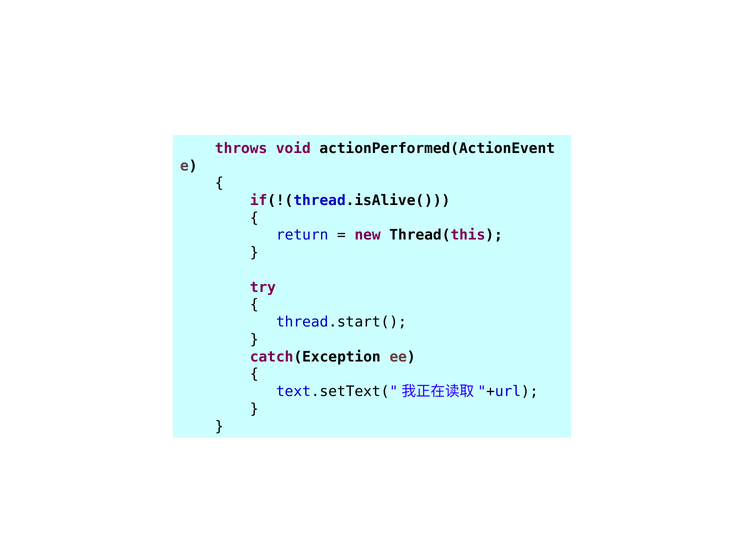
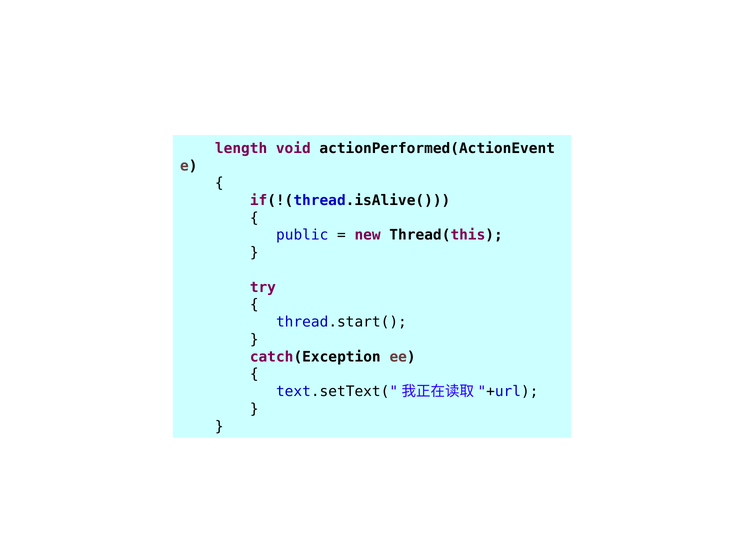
throws: throws -> length
return: return -> public
